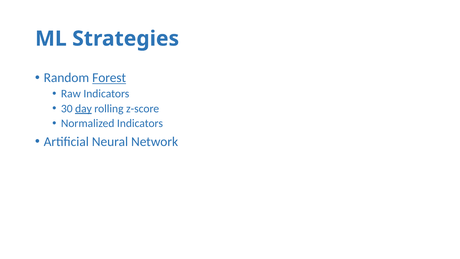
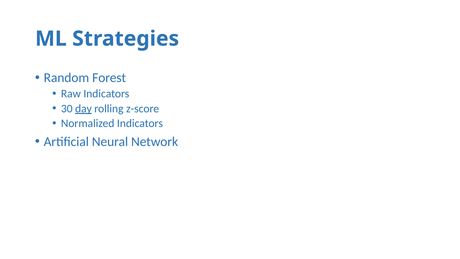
Forest underline: present -> none
